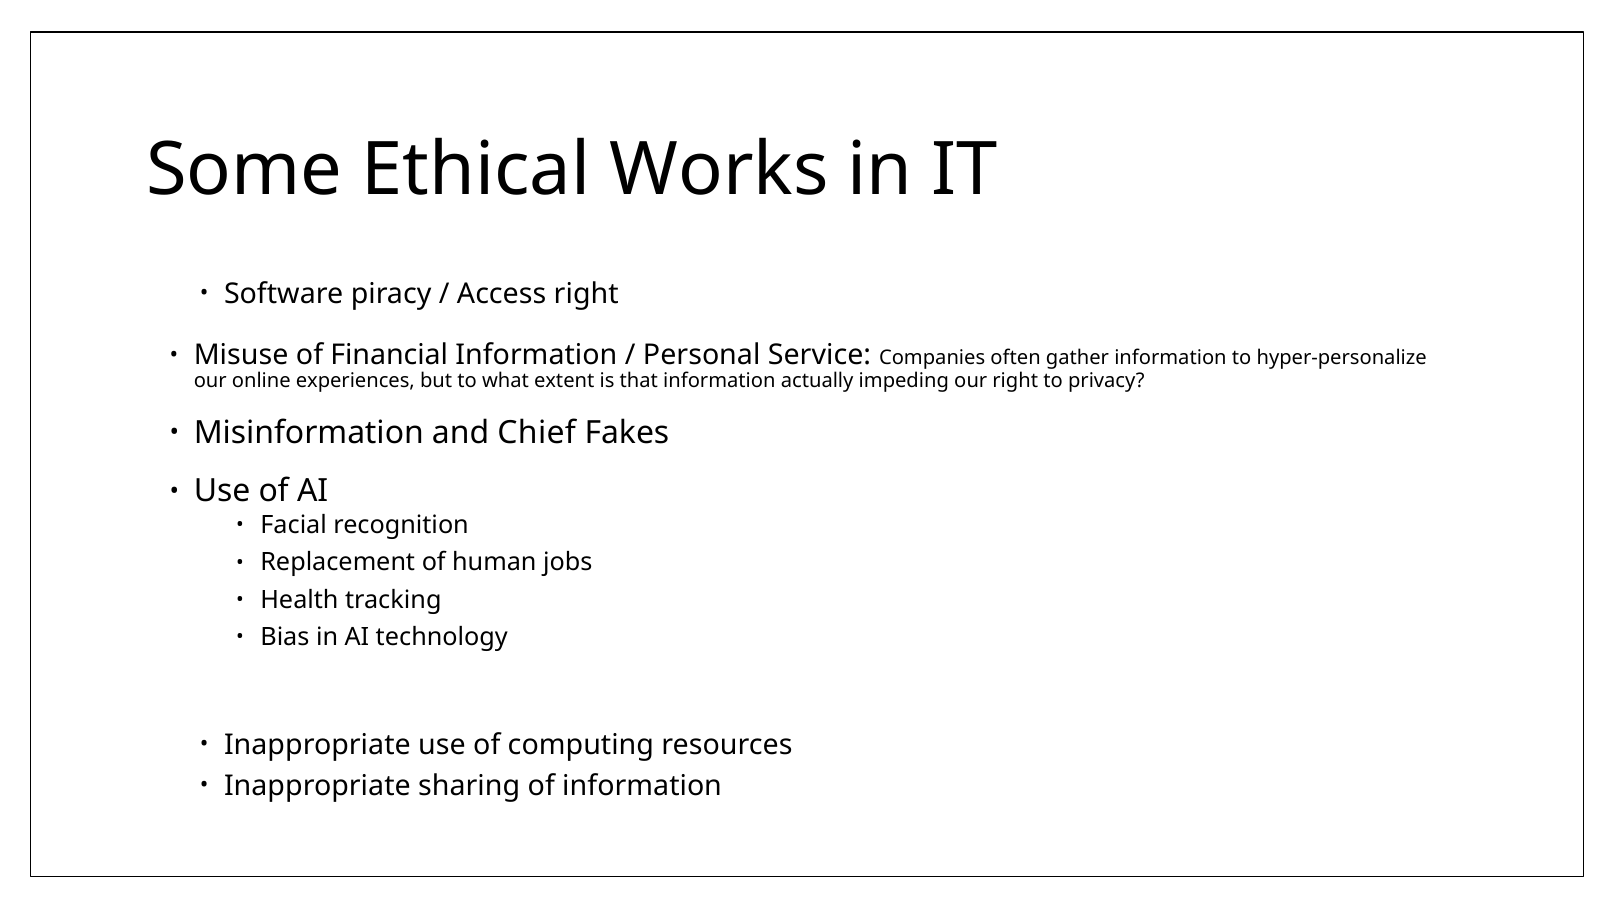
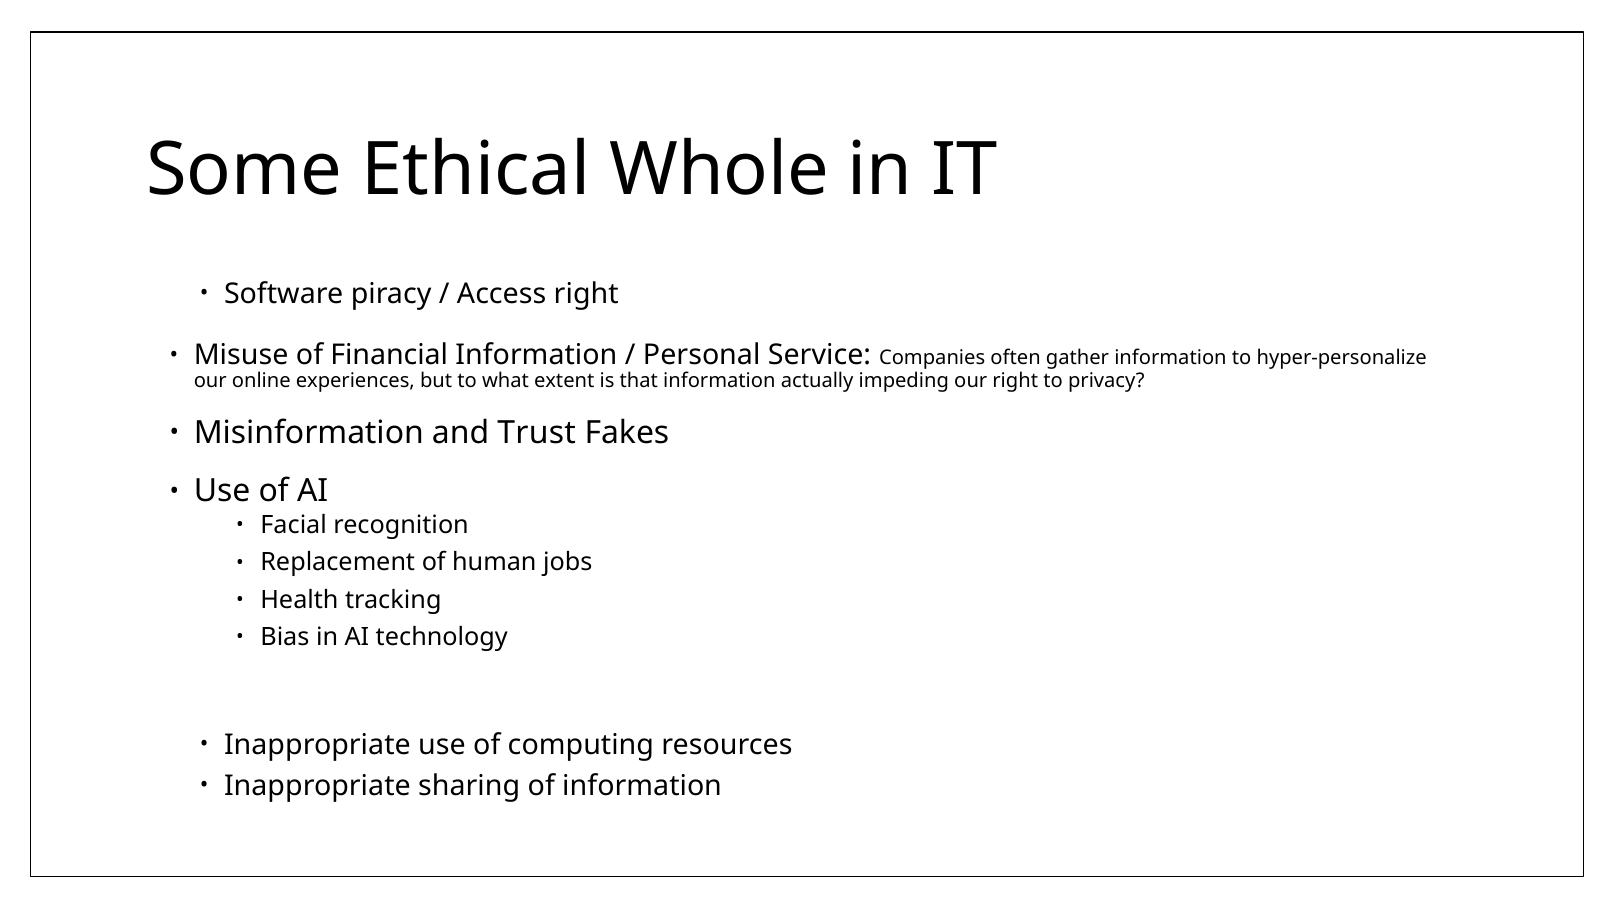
Works: Works -> Whole
Chief: Chief -> Trust
